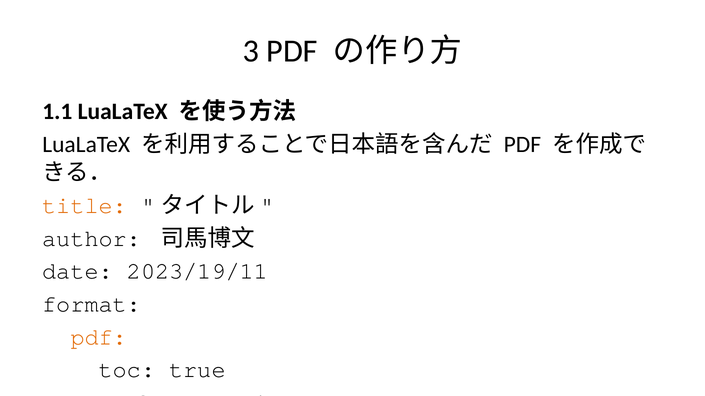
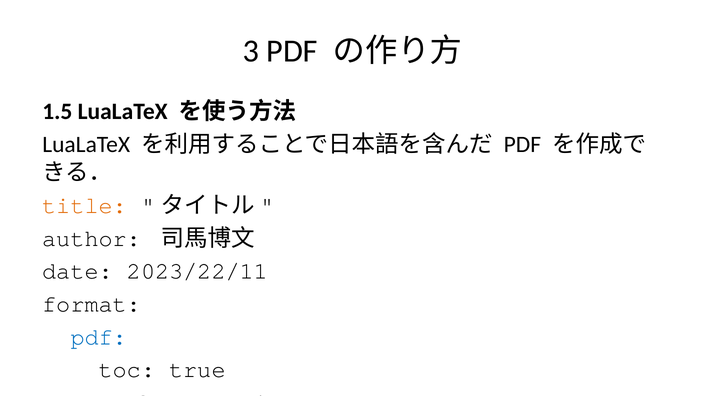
1.1: 1.1 -> 1.5
2023/19/11: 2023/19/11 -> 2023/22/11
pdf at (99, 337) colour: orange -> blue
